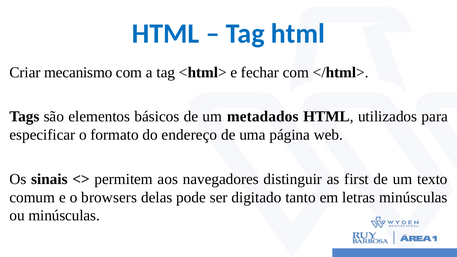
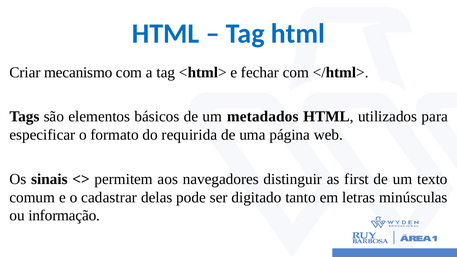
endereço: endereço -> requirida
browsers: browsers -> cadastrar
ou minúsculas: minúsculas -> informação
